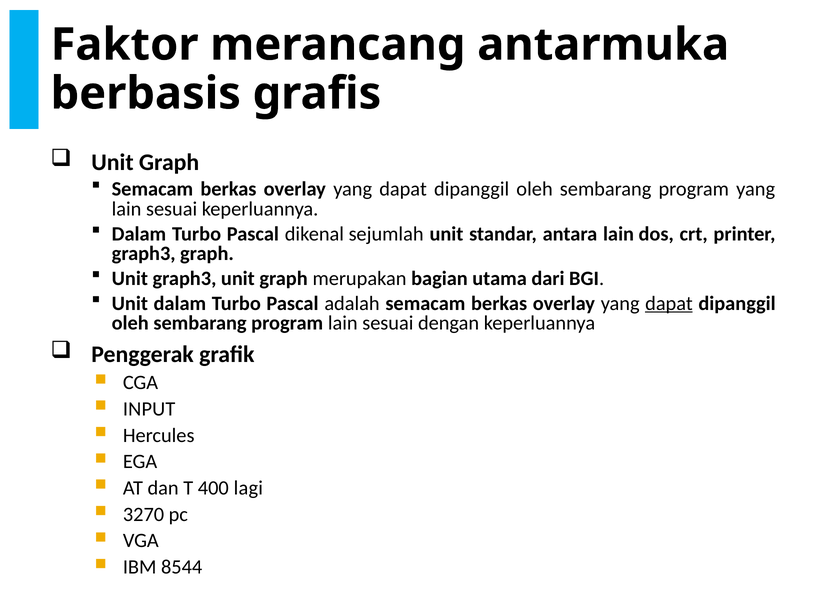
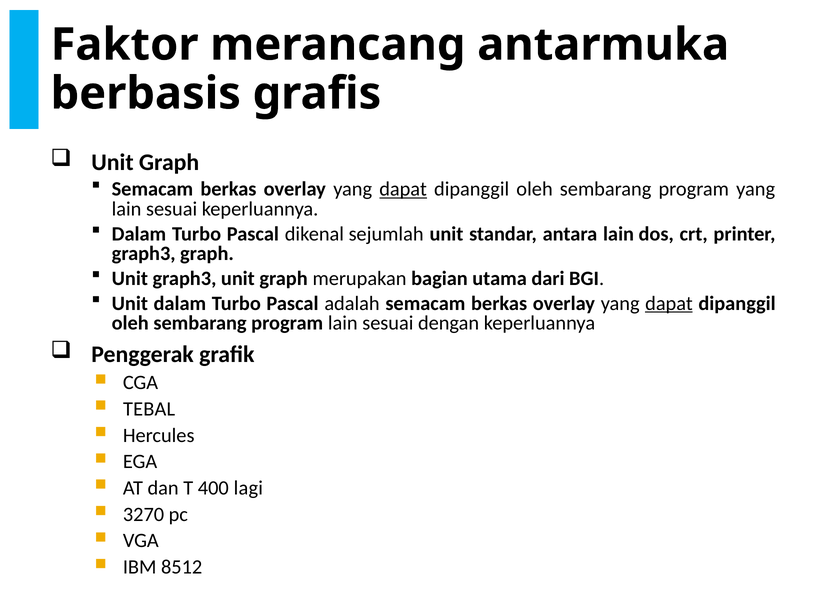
dapat at (403, 189) underline: none -> present
INPUT: INPUT -> TEBAL
8544: 8544 -> 8512
